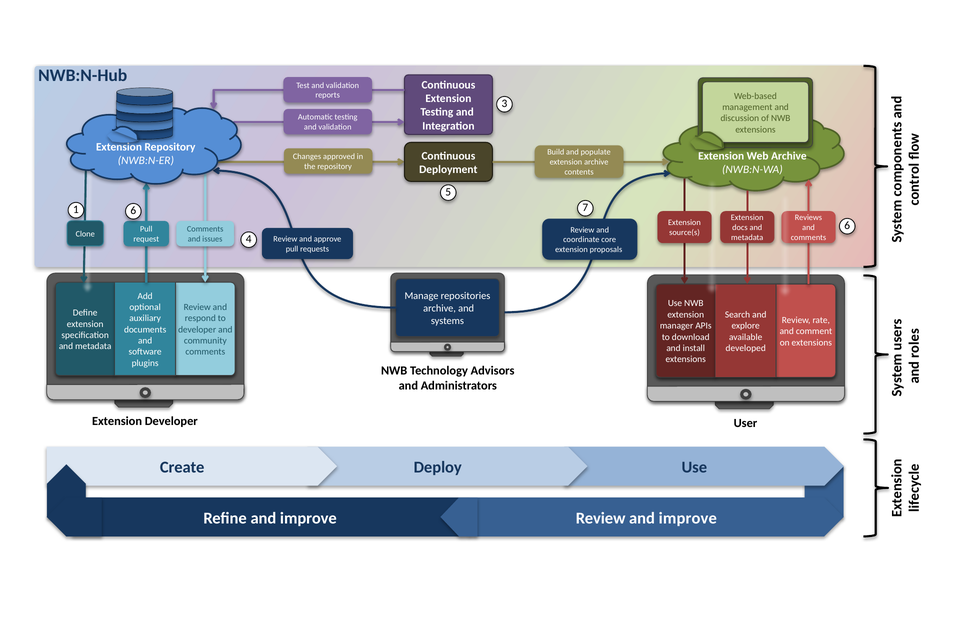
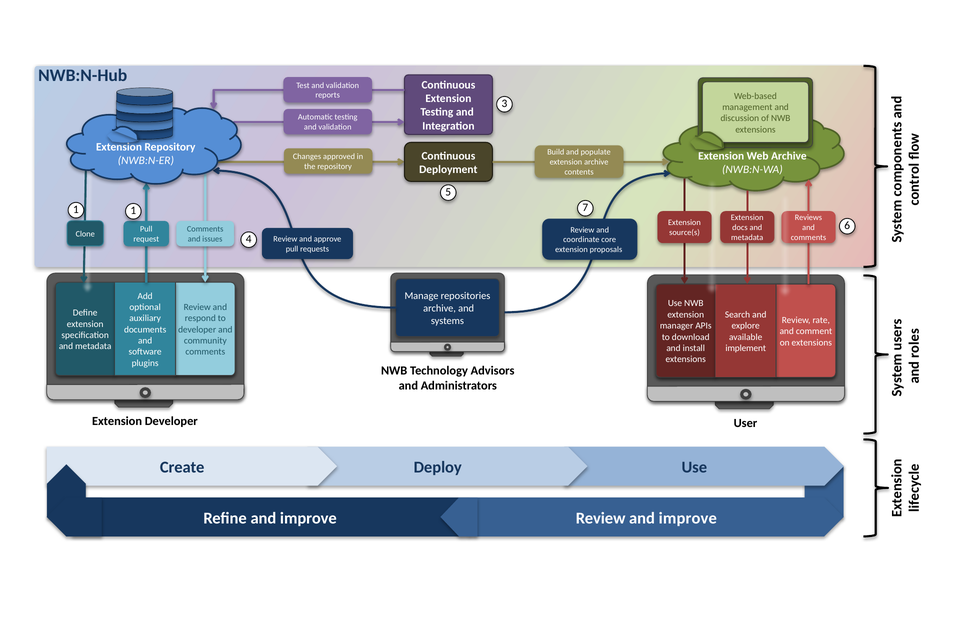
1 6: 6 -> 1
developed: developed -> implement
